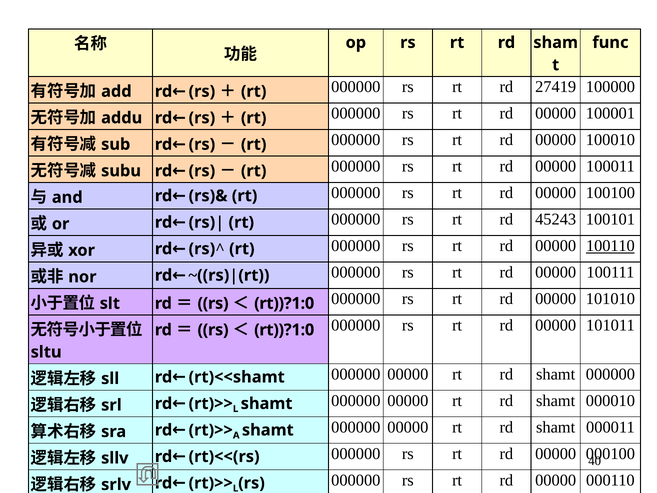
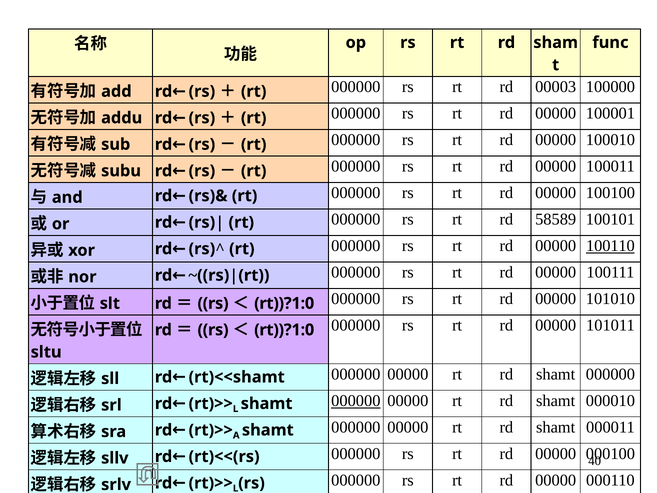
27419: 27419 -> 00003
45243: 45243 -> 58589
000000 at (356, 401) underline: none -> present
